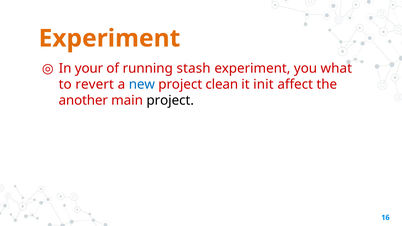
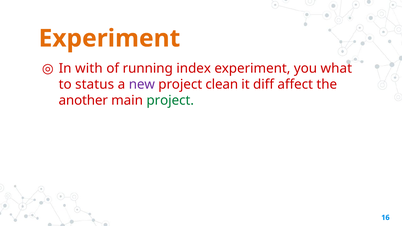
your: your -> with
stash: stash -> index
revert: revert -> status
new colour: blue -> purple
init: init -> diff
project at (170, 101) colour: black -> green
